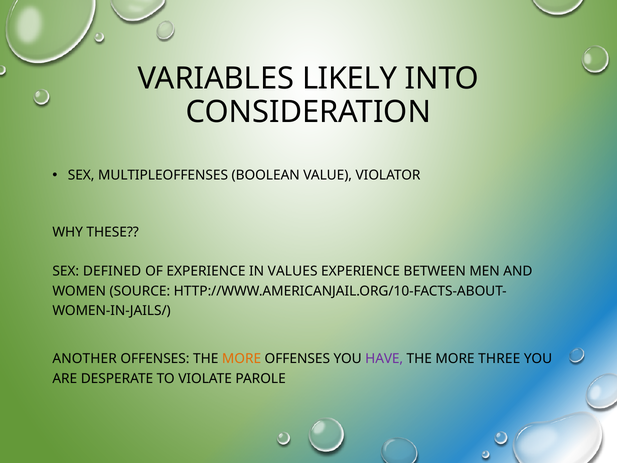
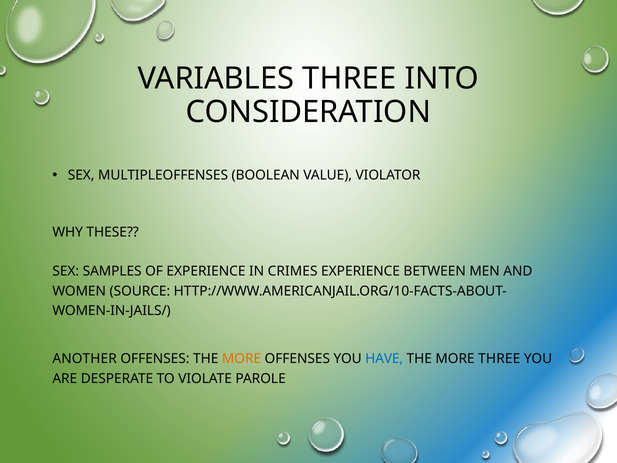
VARIABLES LIKELY: LIKELY -> THREE
DEFINED: DEFINED -> SAMPLES
VALUES: VALUES -> CRIMES
HAVE colour: purple -> blue
